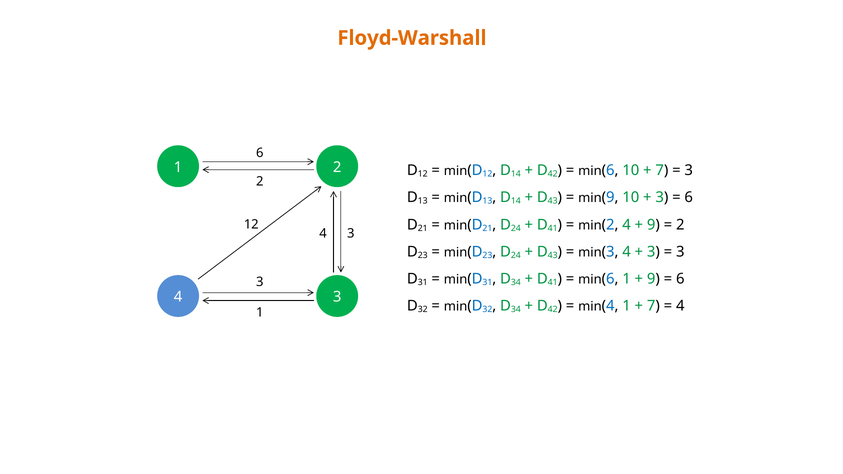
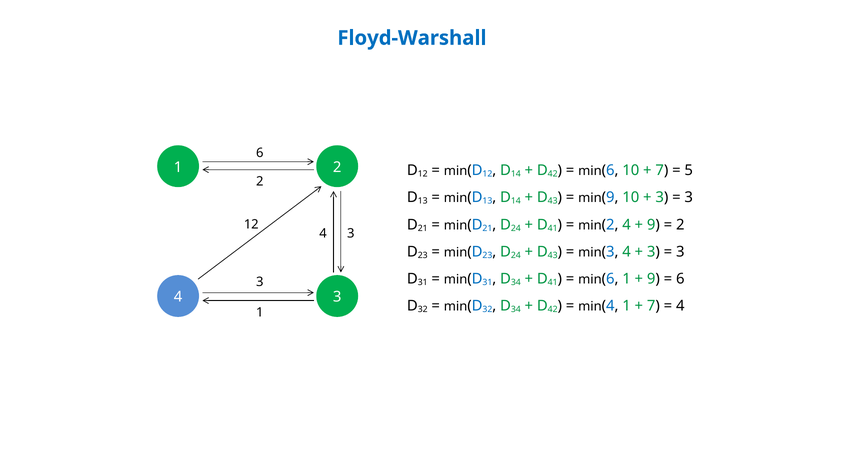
Floyd-Warshall colour: orange -> blue
3 at (689, 171): 3 -> 5
6 at (689, 198): 6 -> 3
